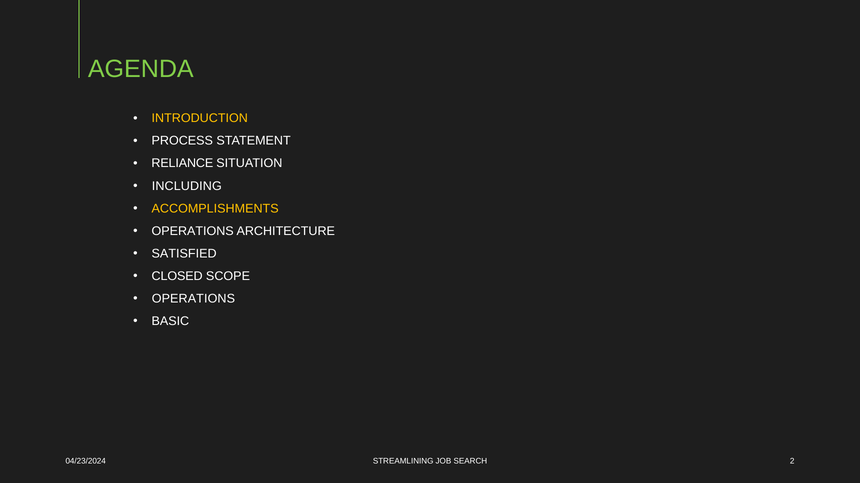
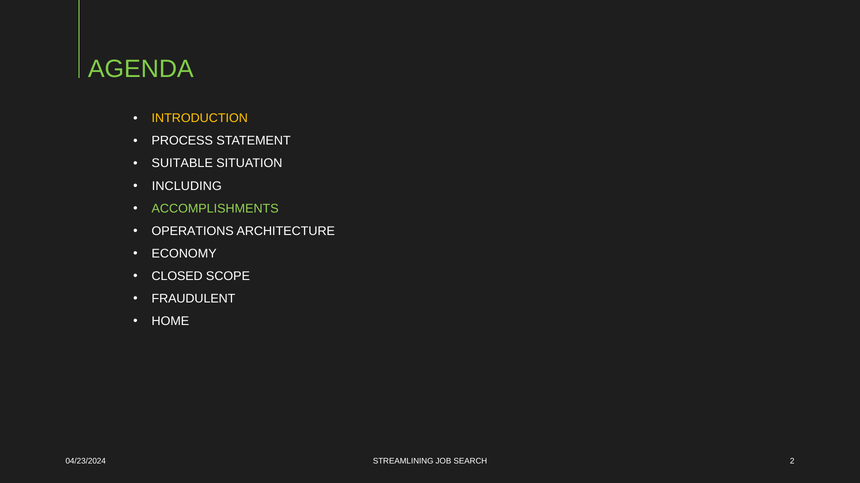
RELIANCE: RELIANCE -> SUITABLE
ACCOMPLISHMENTS colour: yellow -> light green
SATISFIED: SATISFIED -> ECONOMY
OPERATIONS at (193, 299): OPERATIONS -> FRAUDULENT
BASIC: BASIC -> HOME
